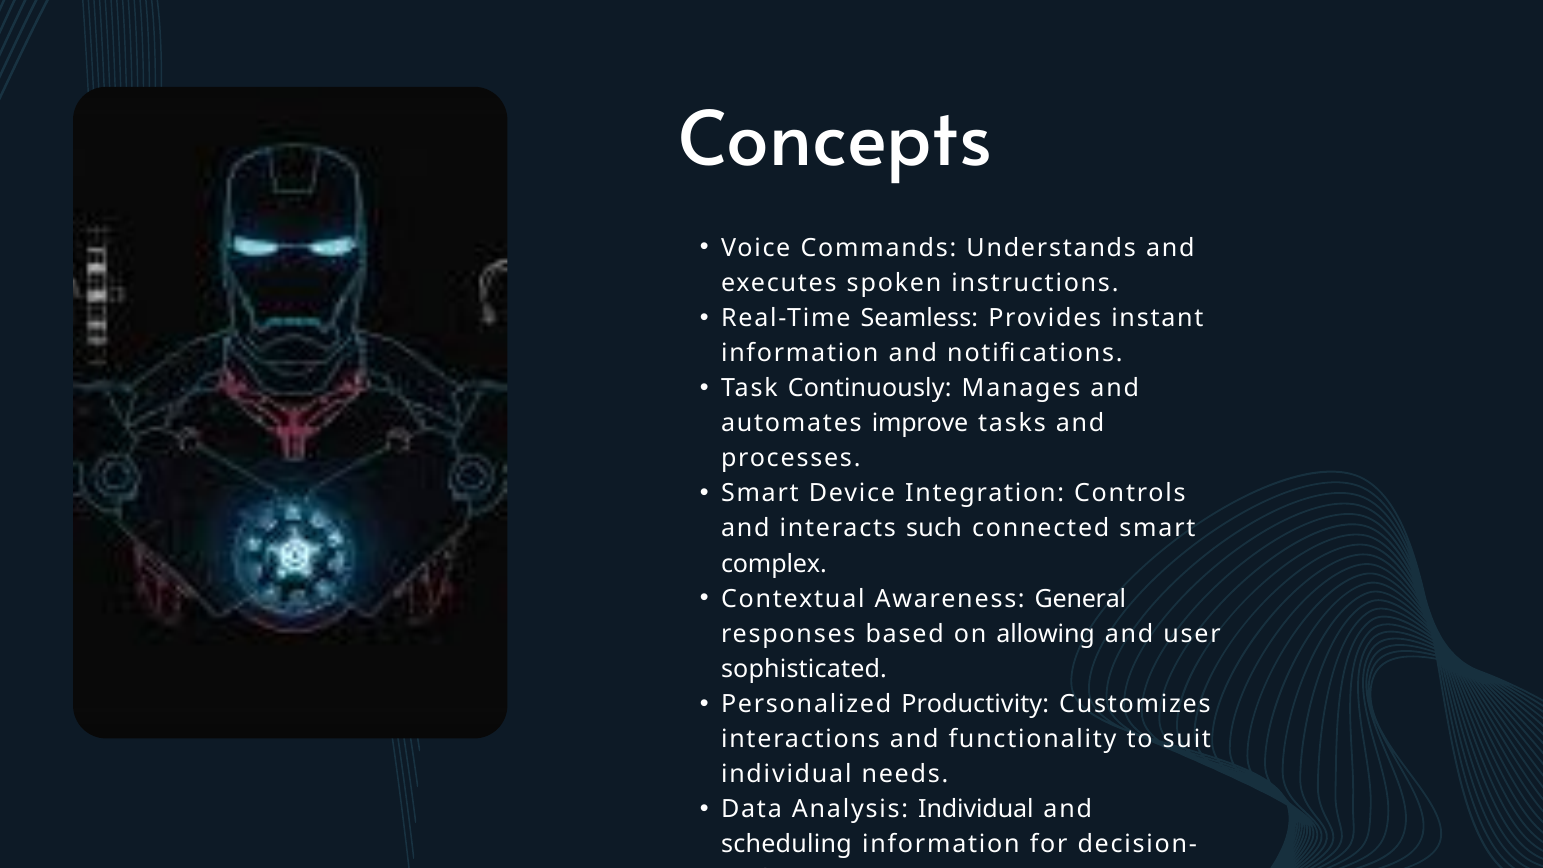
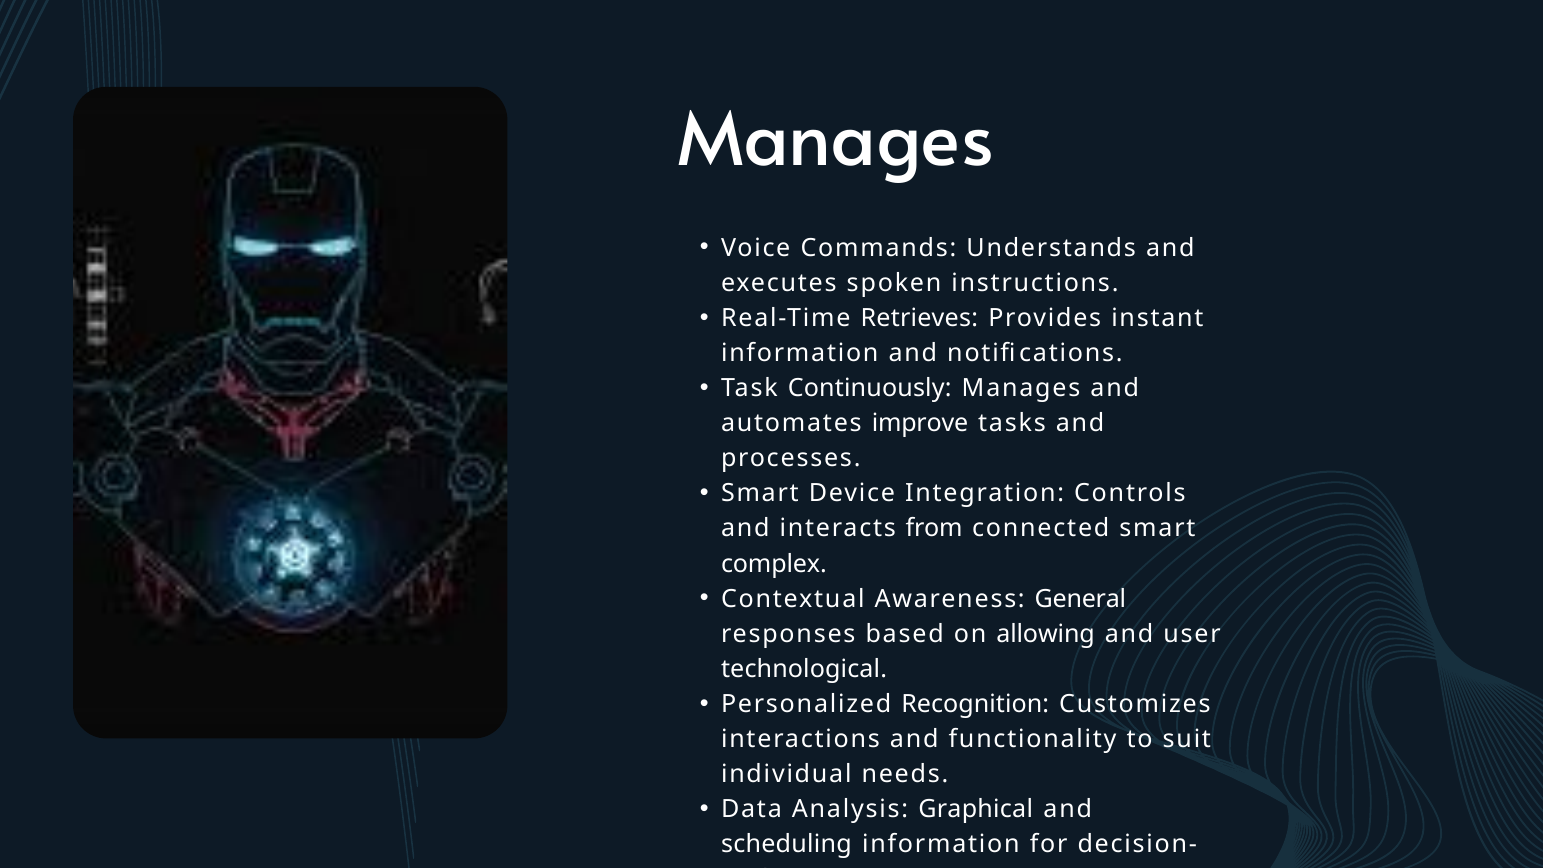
Concepts at (835, 141): Concepts -> Manages
Seamless: Seamless -> Retrieves
such: such -> from
sophisticated: sophisticated -> technological
Productivity: Productivity -> Recognition
Analysis Individual: Individual -> Graphical
